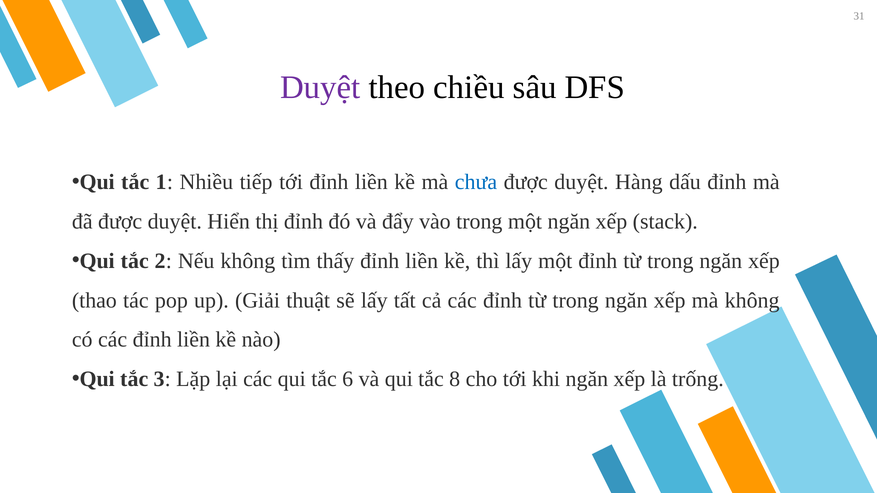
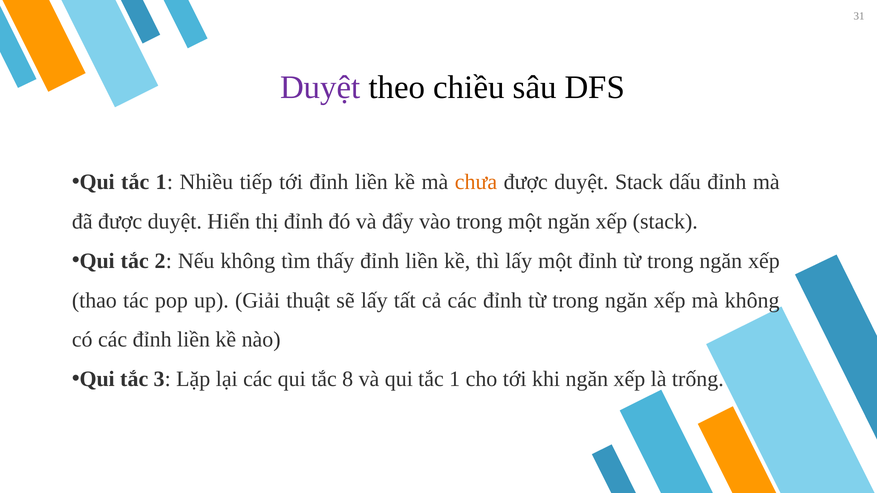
chưa colour: blue -> orange
duyệt Hàng: Hàng -> Stack
6: 6 -> 8
và qui tắc 8: 8 -> 1
